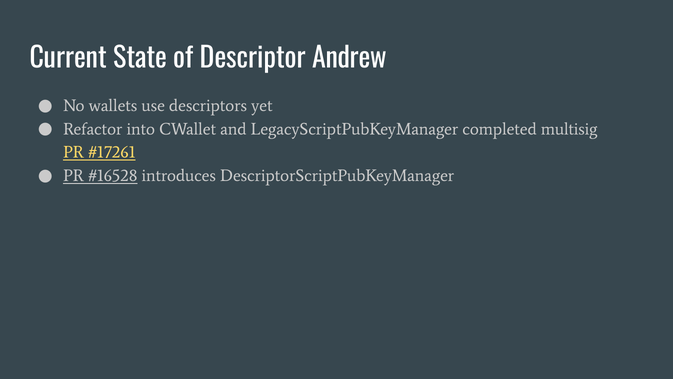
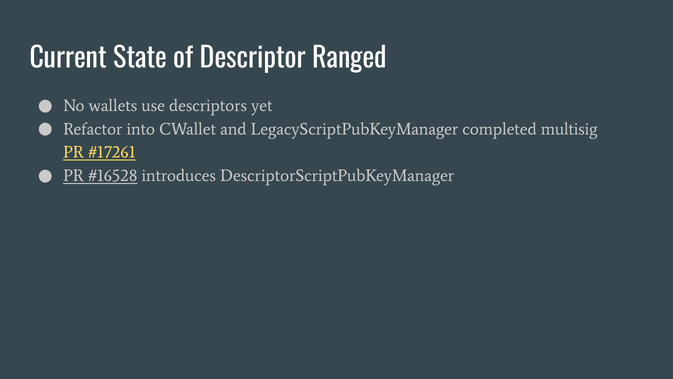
Andrew: Andrew -> Ranged
